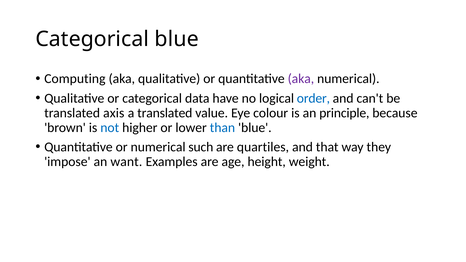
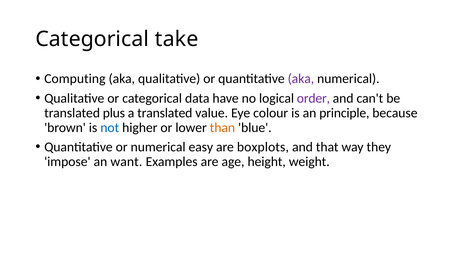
Categorical blue: blue -> take
order colour: blue -> purple
axis: axis -> plus
than colour: blue -> orange
such: such -> easy
quartiles: quartiles -> boxplots
